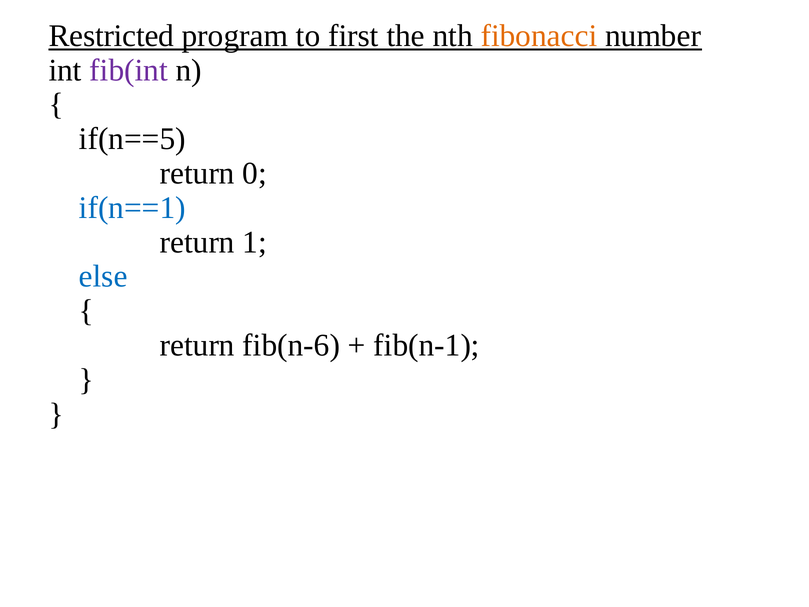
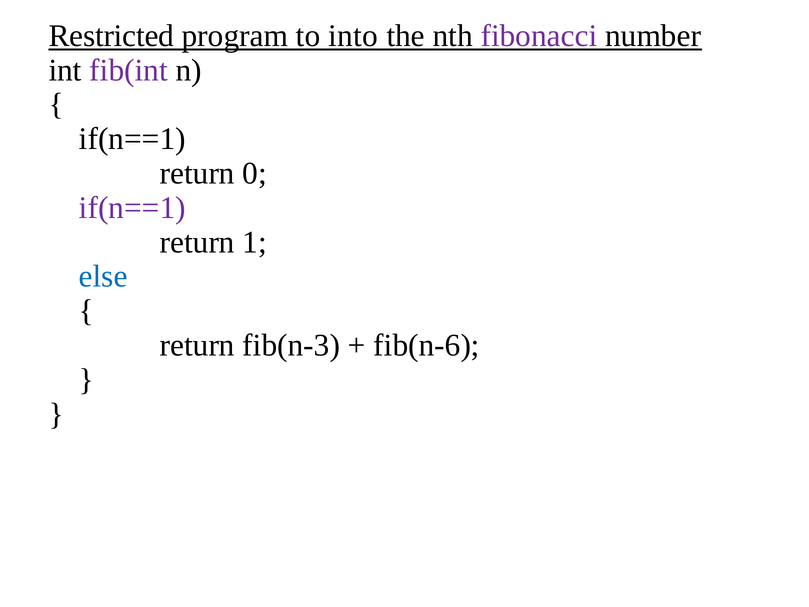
first: first -> into
fibonacci colour: orange -> purple
if(n==5 at (132, 139): if(n==5 -> if(n==1
if(n==1 at (132, 208) colour: blue -> purple
fib(n-6: fib(n-6 -> fib(n-3
fib(n-1: fib(n-1 -> fib(n-6
